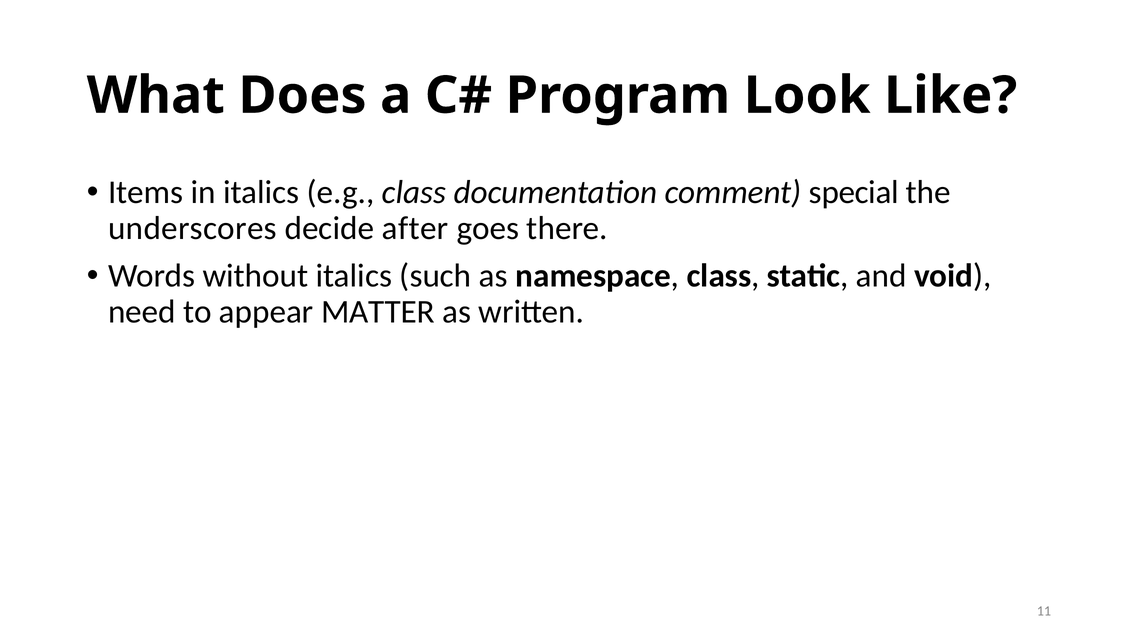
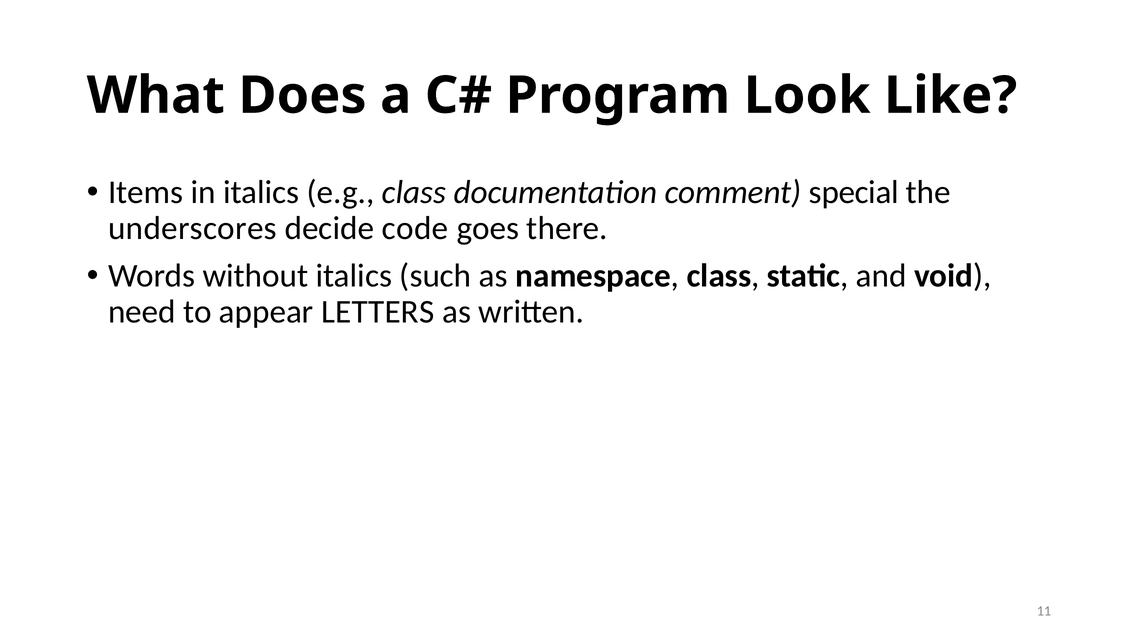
after: after -> code
MATTER: MATTER -> LETTERS
